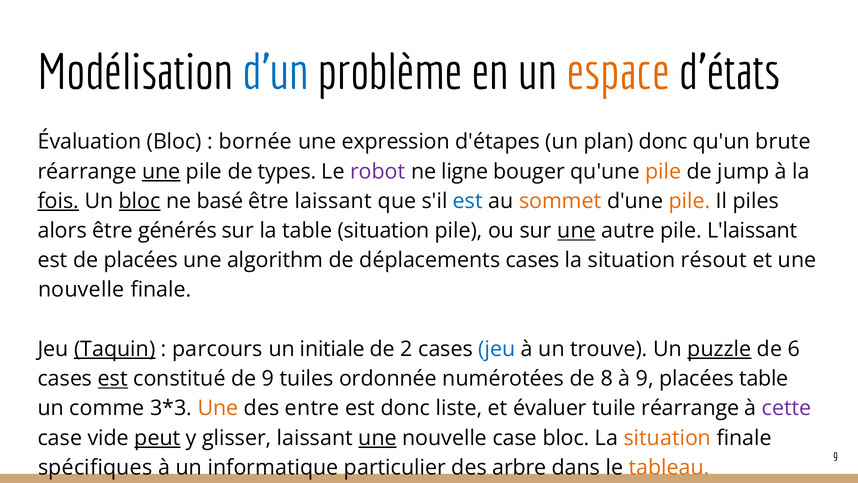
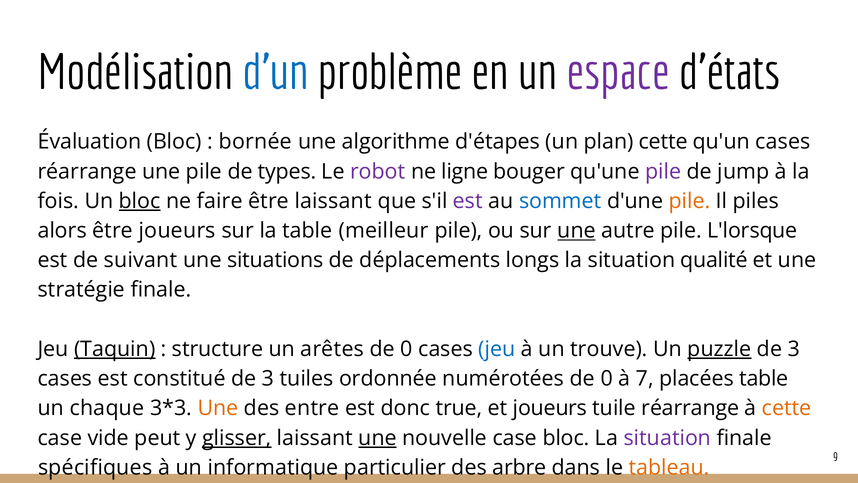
espace colour: orange -> purple
expression: expression -> algorithme
plan donc: donc -> cette
qu'un brute: brute -> cases
une at (161, 171) underline: present -> none
pile at (663, 171) colour: orange -> purple
fois underline: present -> none
basé: basé -> faire
est at (468, 201) colour: blue -> purple
sommet colour: orange -> blue
être générés: générés -> joueurs
table situation: situation -> meilleur
L'laissant: L'laissant -> L'lorsque
de placées: placées -> suivant
algorithm: algorithm -> situations
déplacements cases: cases -> longs
résout: résout -> qualité
nouvelle at (81, 290): nouvelle -> stratégie
parcours: parcours -> structure
initiale: initiale -> arêtes
2 at (407, 349): 2 -> 0
6 at (794, 349): 6 -> 3
est at (113, 378) underline: present -> none
constitué de 9: 9 -> 3
numérotées de 8: 8 -> 0
à 9: 9 -> 7
comme: comme -> chaque
liste: liste -> true
et évaluer: évaluer -> joueurs
cette at (787, 408) colour: purple -> orange
peut underline: present -> none
glisser underline: none -> present
situation at (667, 438) colour: orange -> purple
